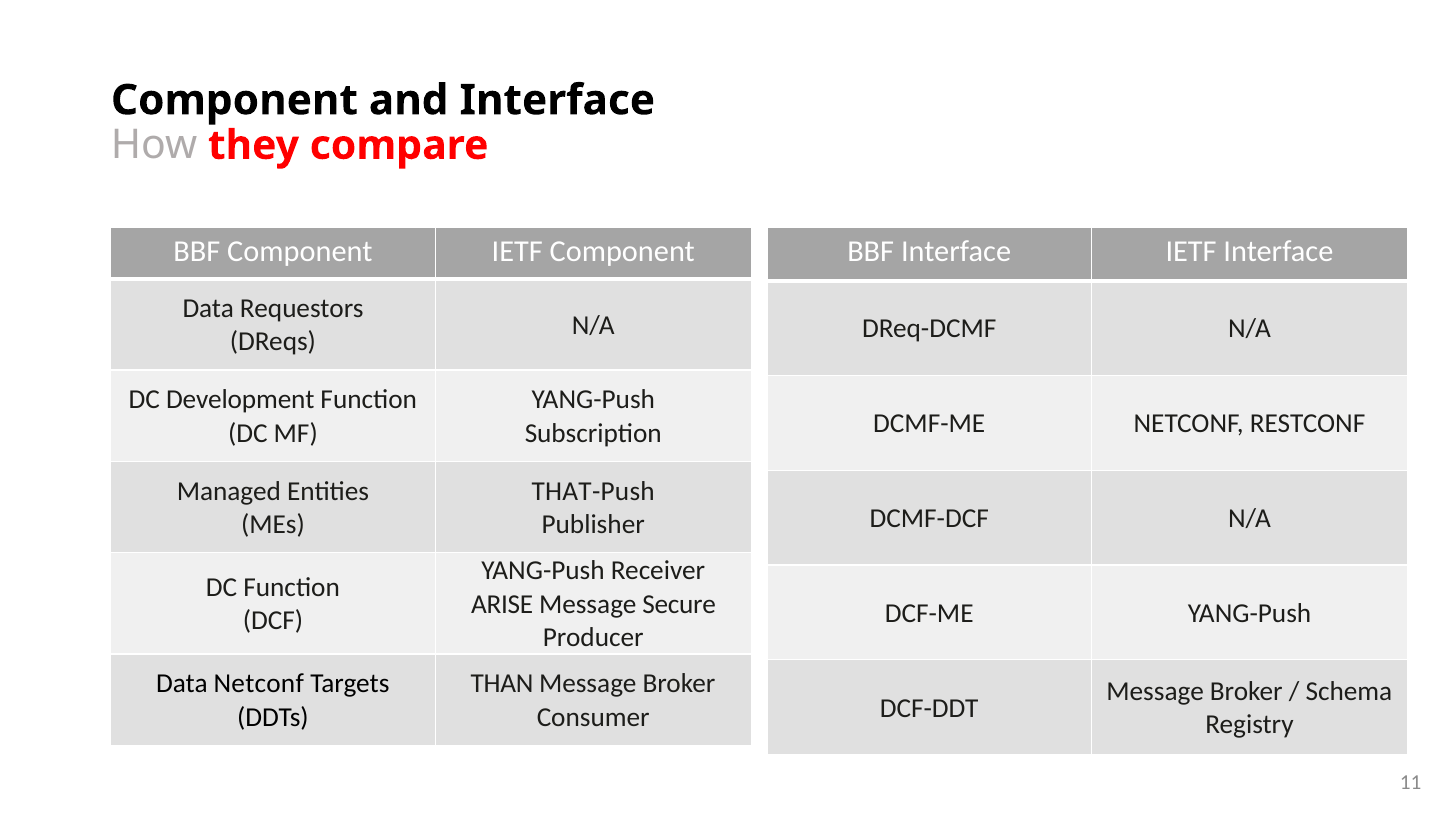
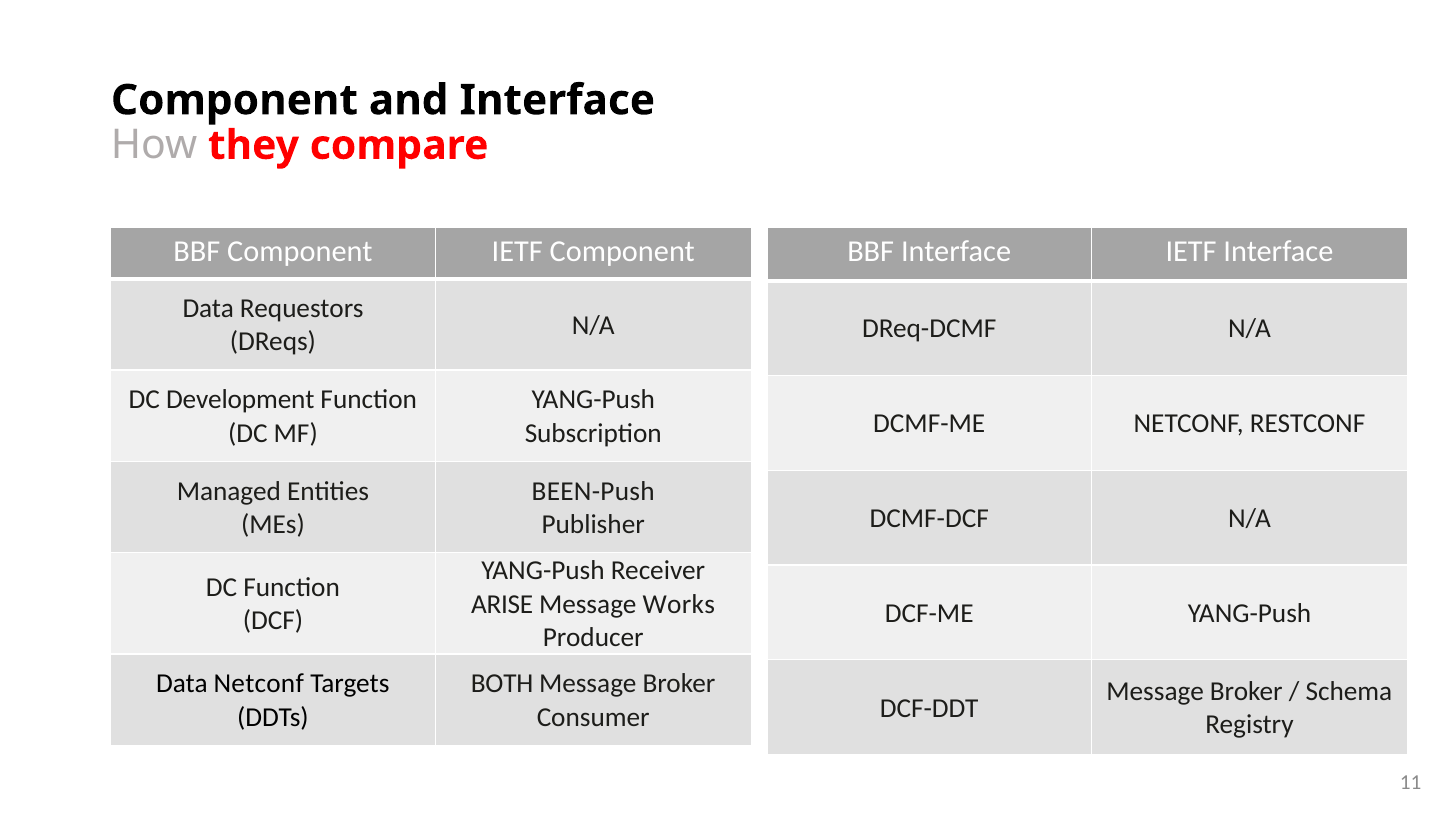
THAT-Push: THAT-Push -> BEEN-Push
Secure: Secure -> Works
THAN: THAN -> BOTH
